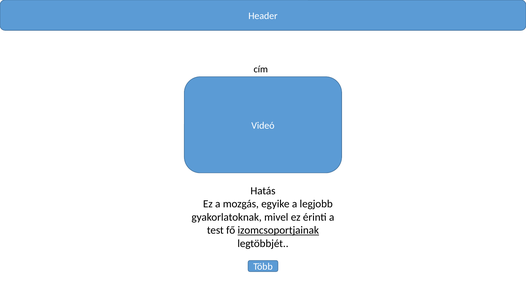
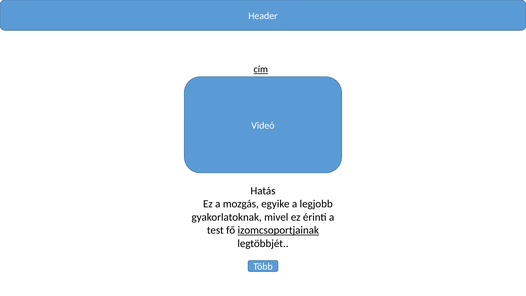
cím underline: none -> present
